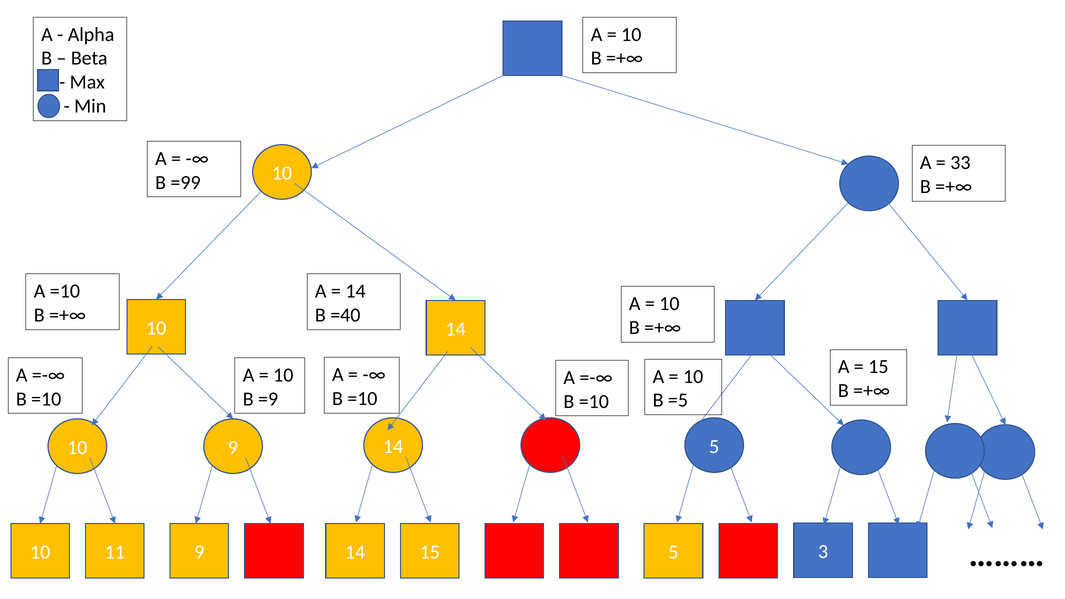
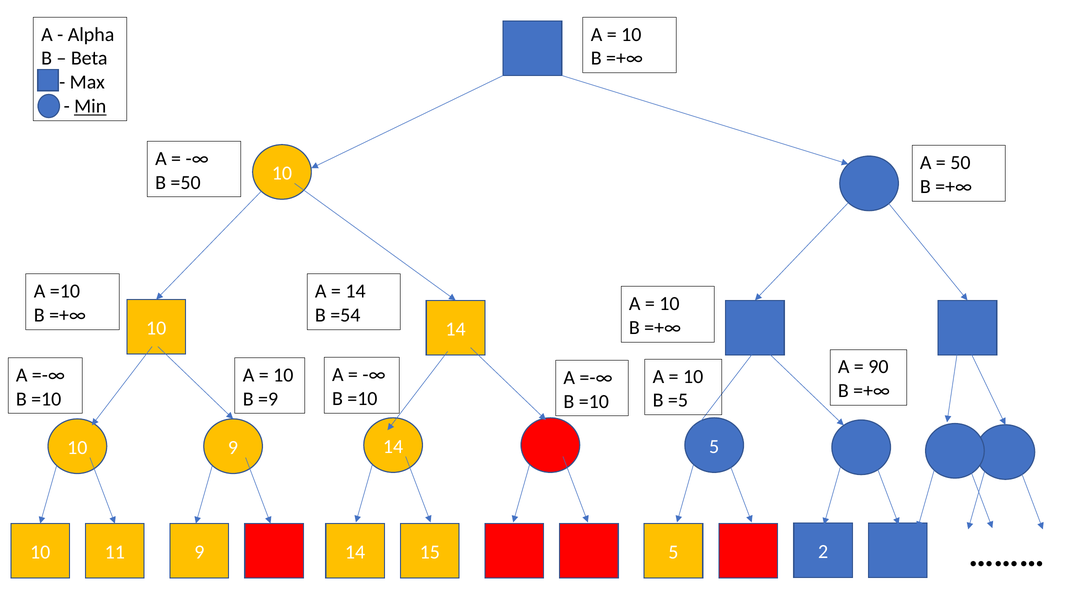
Min underline: none -> present
33: 33 -> 50
=99: =99 -> =50
=40: =40 -> =54
15 at (878, 367): 15 -> 90
3: 3 -> 2
